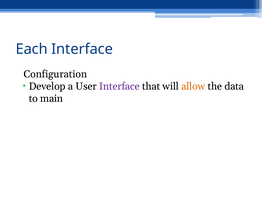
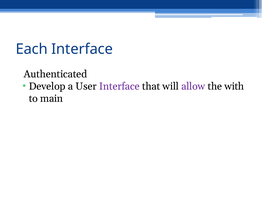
Configuration: Configuration -> Authenticated
allow colour: orange -> purple
data: data -> with
